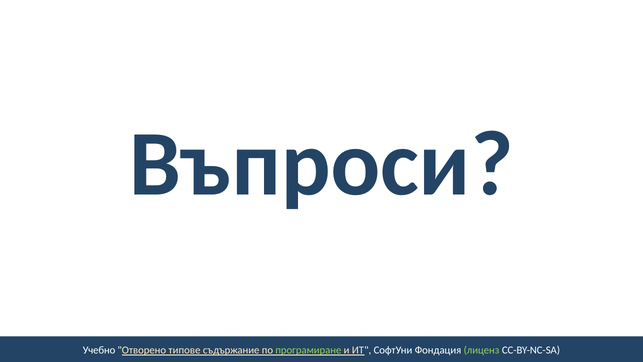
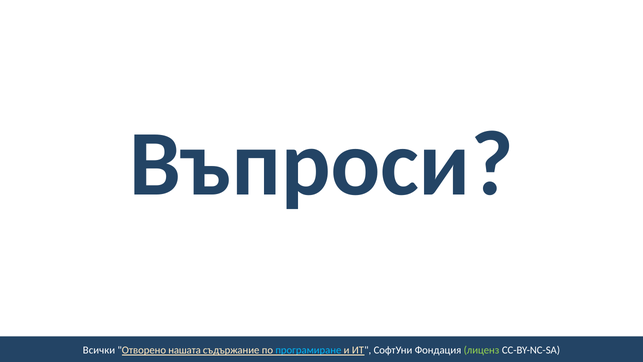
Учебно: Учебно -> Всички
типове: типове -> нашата
програмиране colour: light green -> light blue
